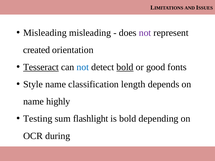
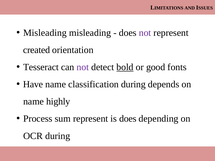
Tesseract underline: present -> none
not at (83, 67) colour: blue -> purple
Style: Style -> Have
classification length: length -> during
Testing: Testing -> Process
sum flashlight: flashlight -> represent
is bold: bold -> does
